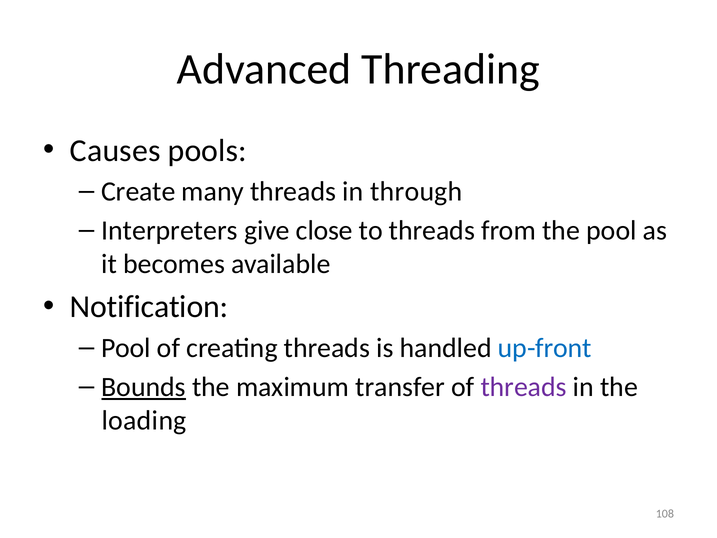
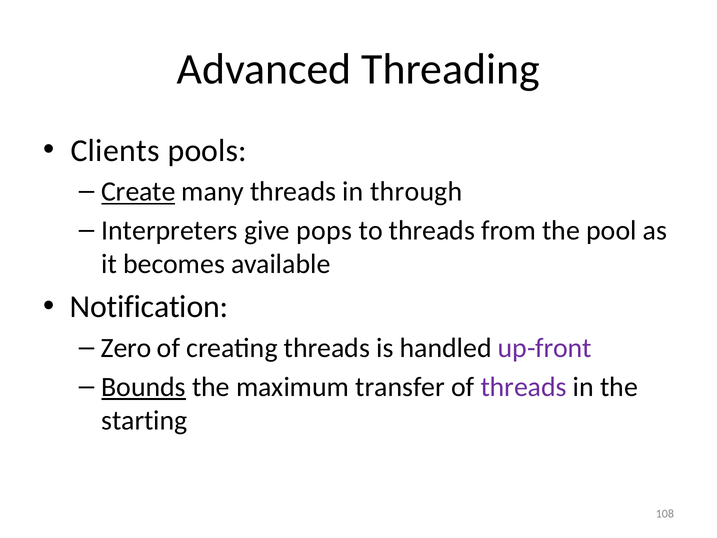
Causes: Causes -> Clients
Create underline: none -> present
close: close -> pops
Pool at (126, 348): Pool -> Zero
up-front colour: blue -> purple
loading: loading -> starting
